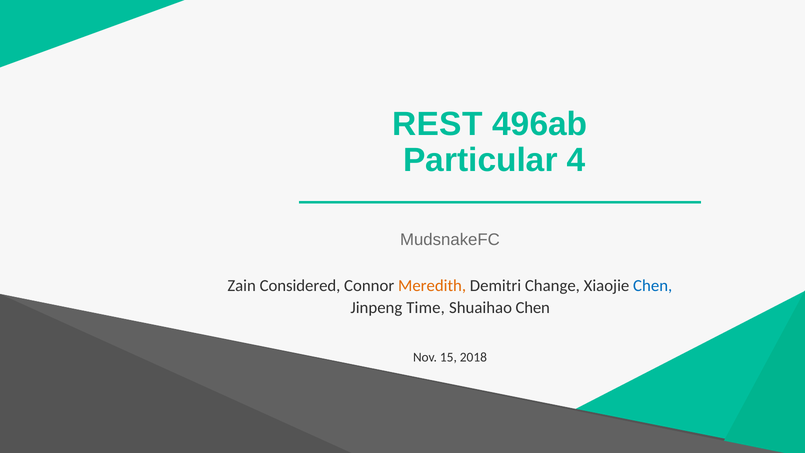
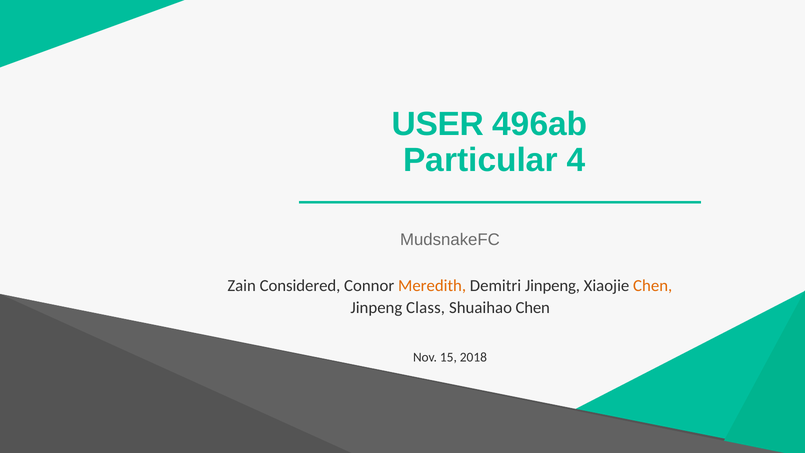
REST: REST -> USER
Demitri Change: Change -> Jinpeng
Chen at (653, 285) colour: blue -> orange
Time: Time -> Class
